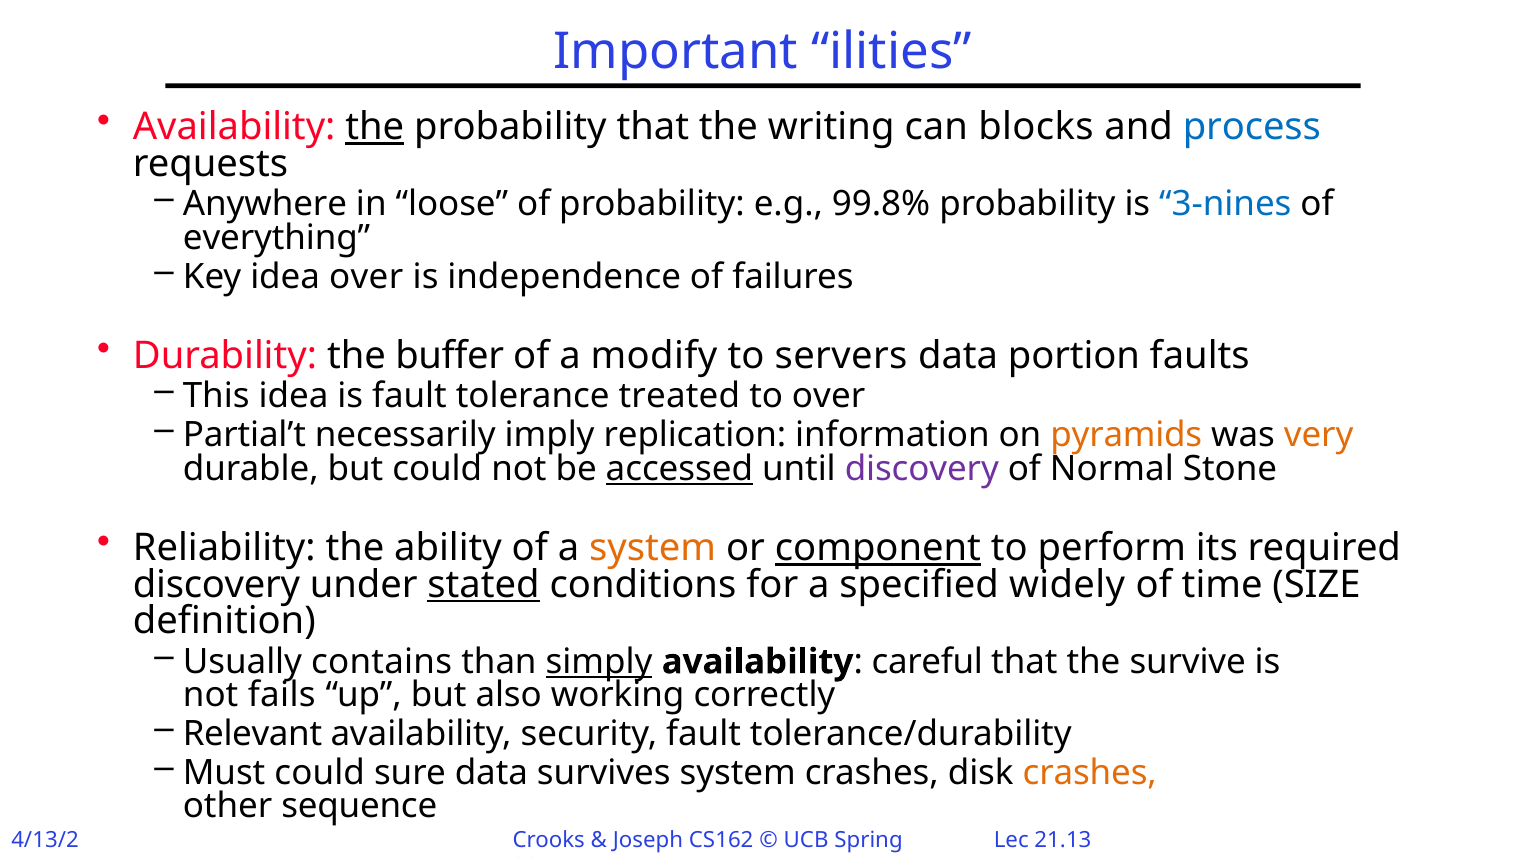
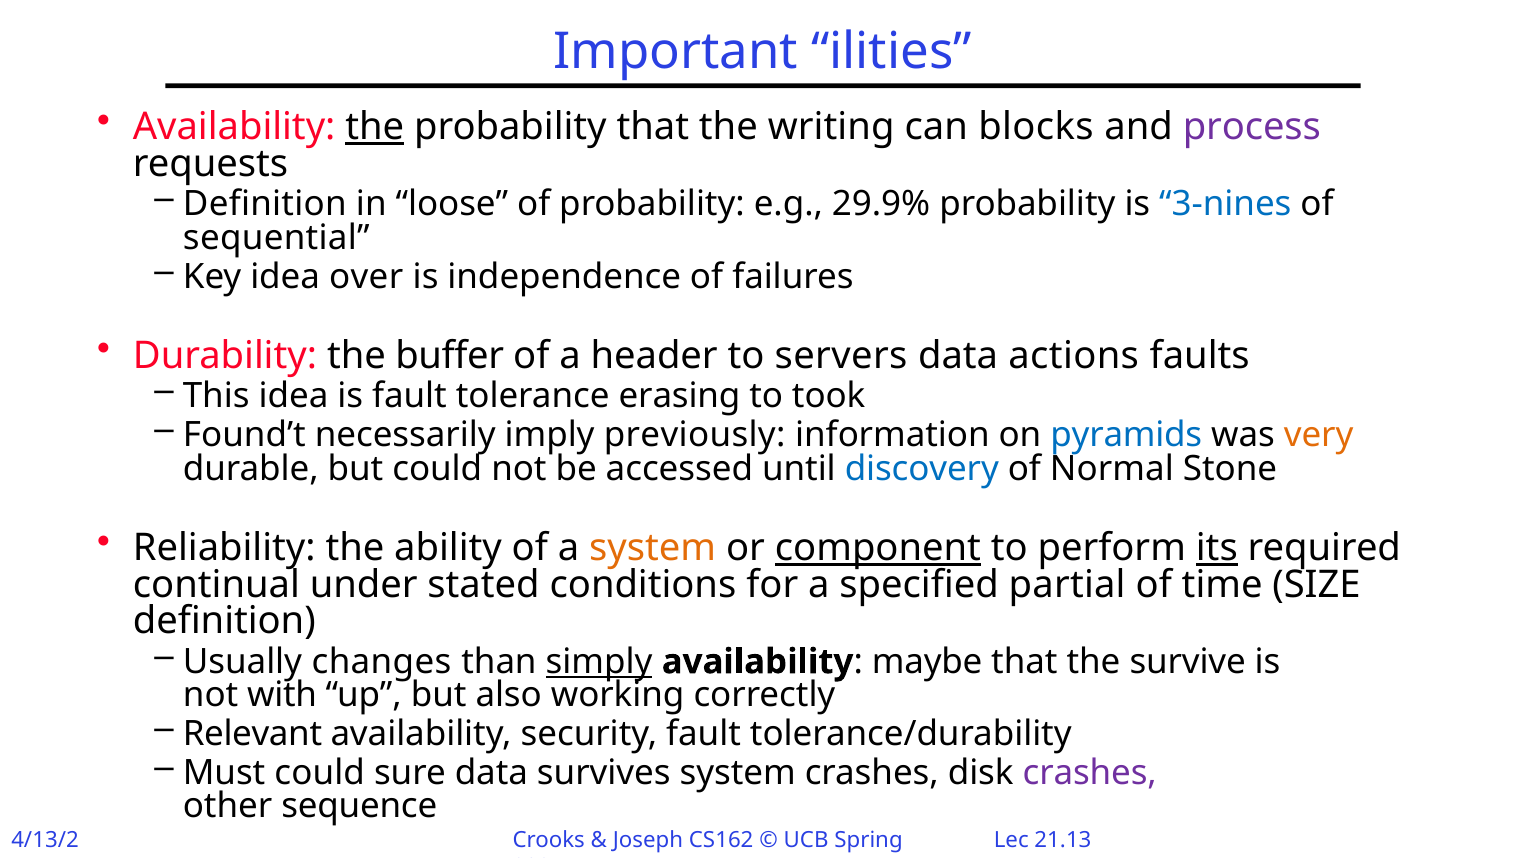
process colour: blue -> purple
Anywhere at (265, 204): Anywhere -> Definition
99.8%: 99.8% -> 29.9%
everything: everything -> sequential
modify: modify -> header
portion: portion -> actions
treated: treated -> erasing
to over: over -> took
Partial’t: Partial’t -> Found’t
replication: replication -> previously
pyramids colour: orange -> blue
accessed underline: present -> none
discovery at (922, 469) colour: purple -> blue
its underline: none -> present
discovery at (217, 585): discovery -> continual
stated underline: present -> none
widely: widely -> partial
contains: contains -> changes
careful: careful -> maybe
fails: fails -> with
crashes at (1090, 773) colour: orange -> purple
